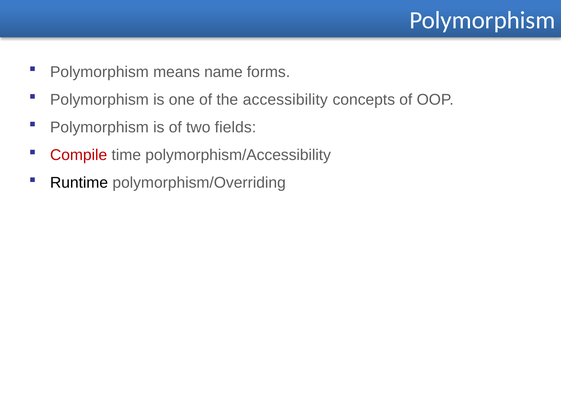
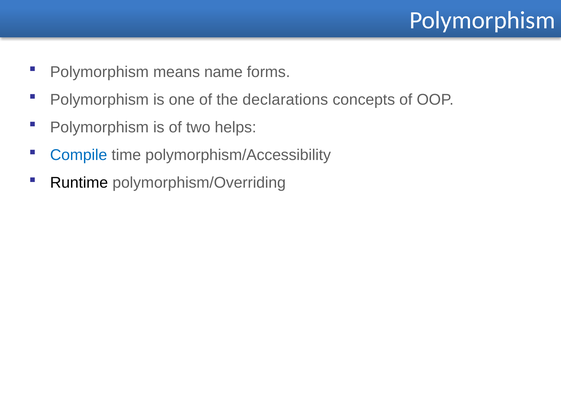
accessibility: accessibility -> declarations
fields: fields -> helps
Compile colour: red -> blue
